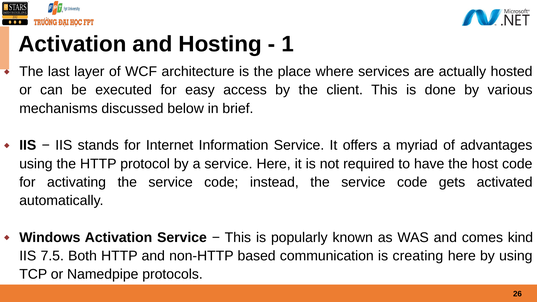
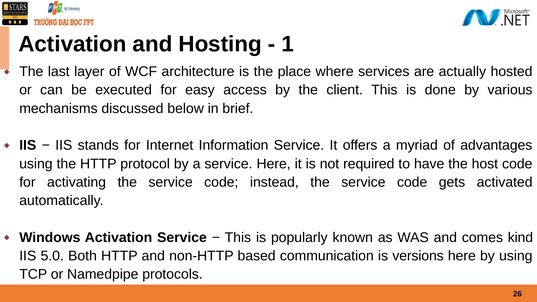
7.5: 7.5 -> 5.0
creating: creating -> versions
